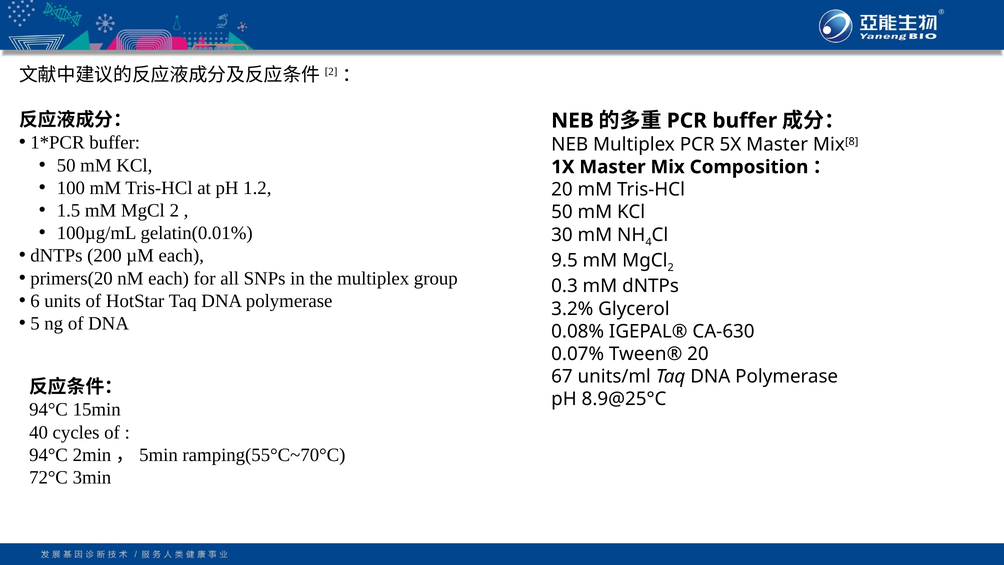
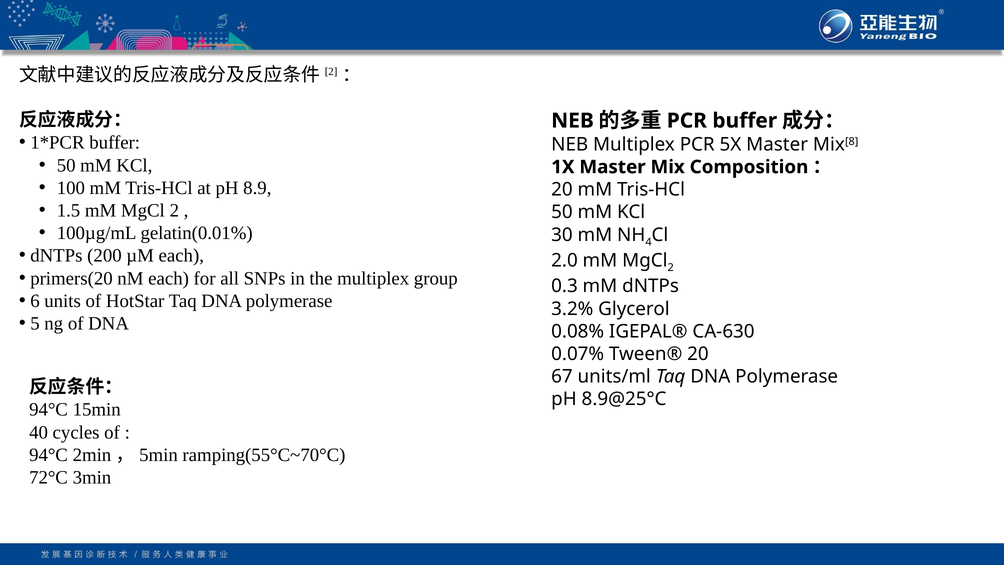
1.2: 1.2 -> 8.9
9.5: 9.5 -> 2.0
